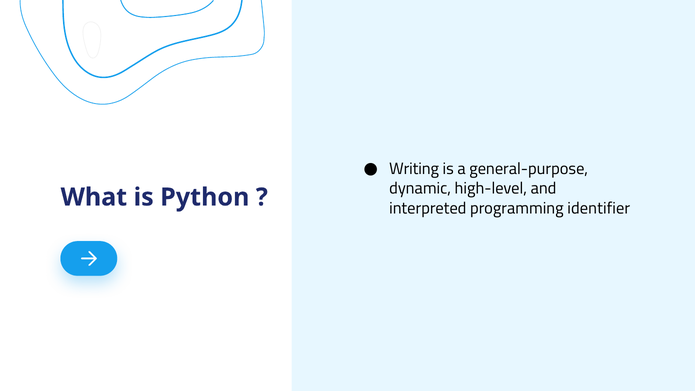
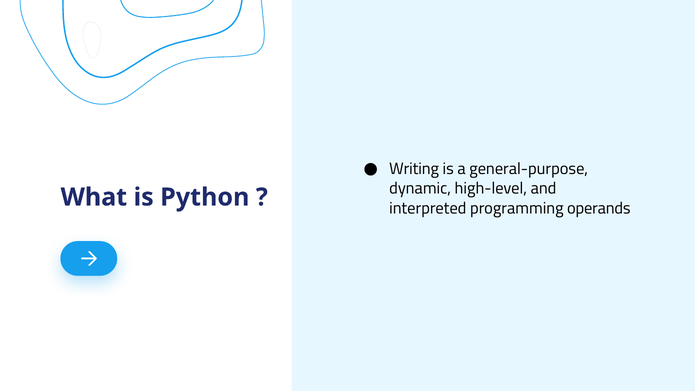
identifier: identifier -> operands
